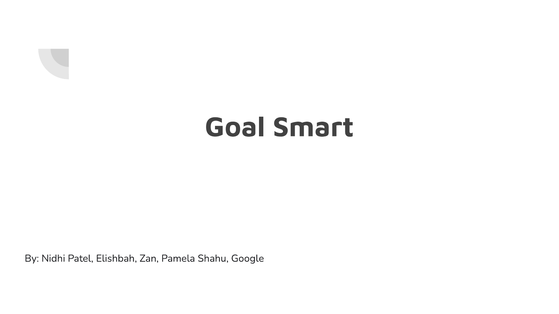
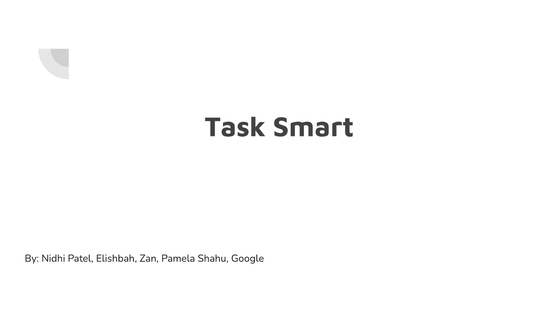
Goal: Goal -> Task
